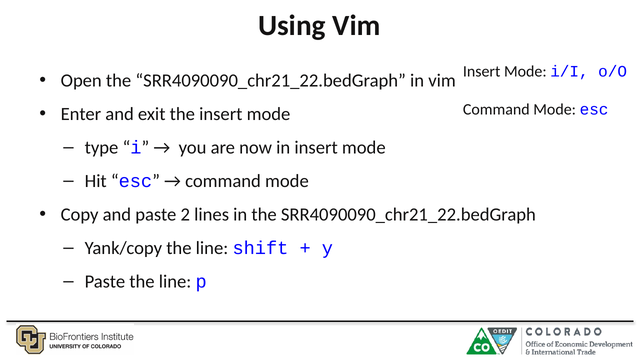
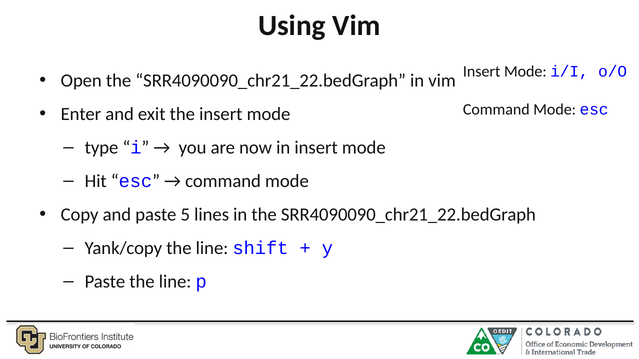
2: 2 -> 5
